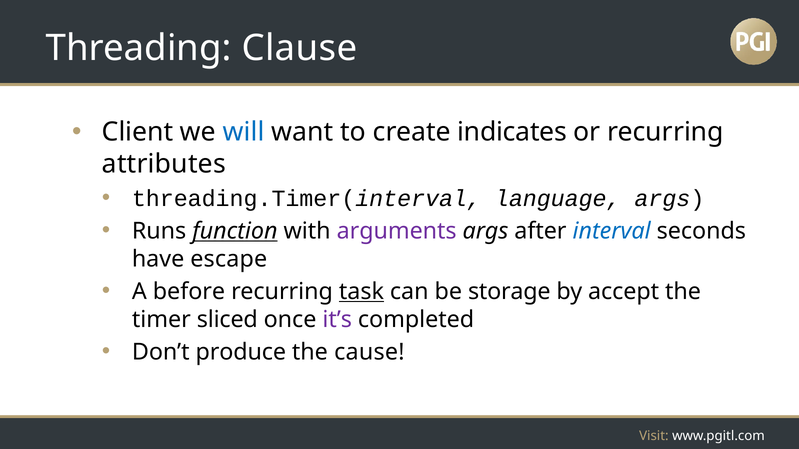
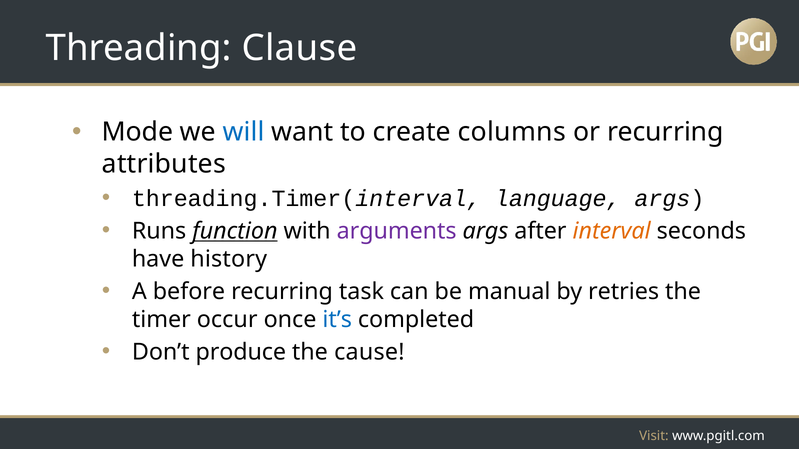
Client: Client -> Mode
indicates: indicates -> columns
interval colour: blue -> orange
escape: escape -> history
task underline: present -> none
storage: storage -> manual
accept: accept -> retries
sliced: sliced -> occur
it’s colour: purple -> blue
